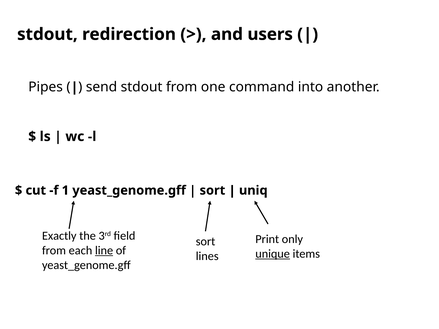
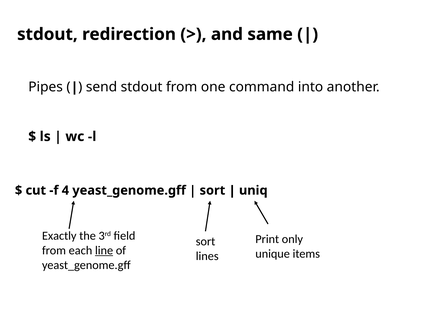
users: users -> same
1: 1 -> 4
unique underline: present -> none
